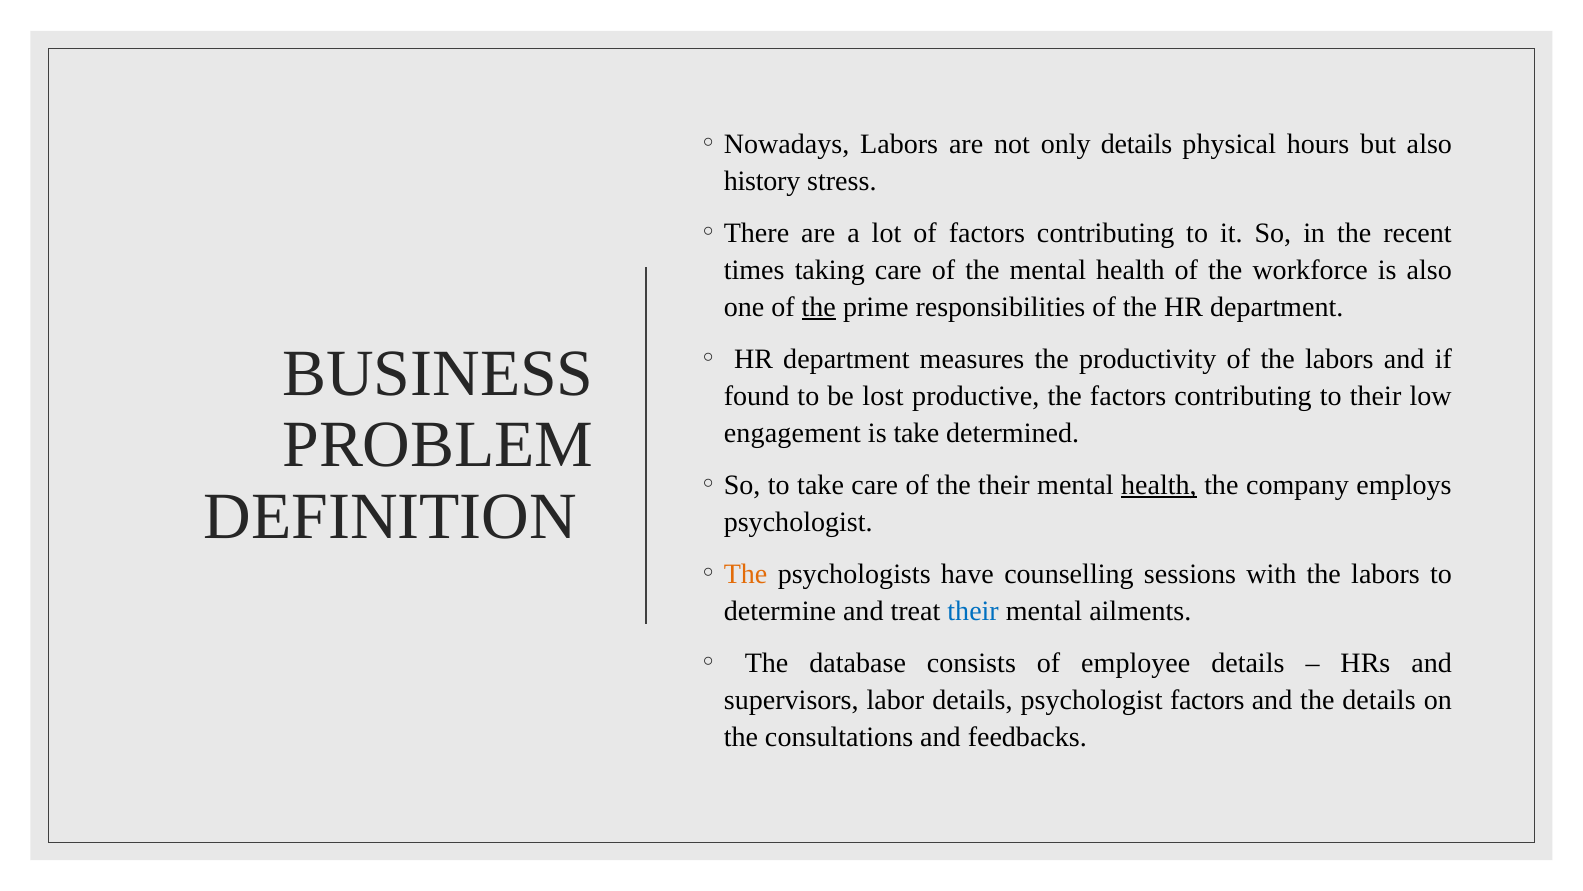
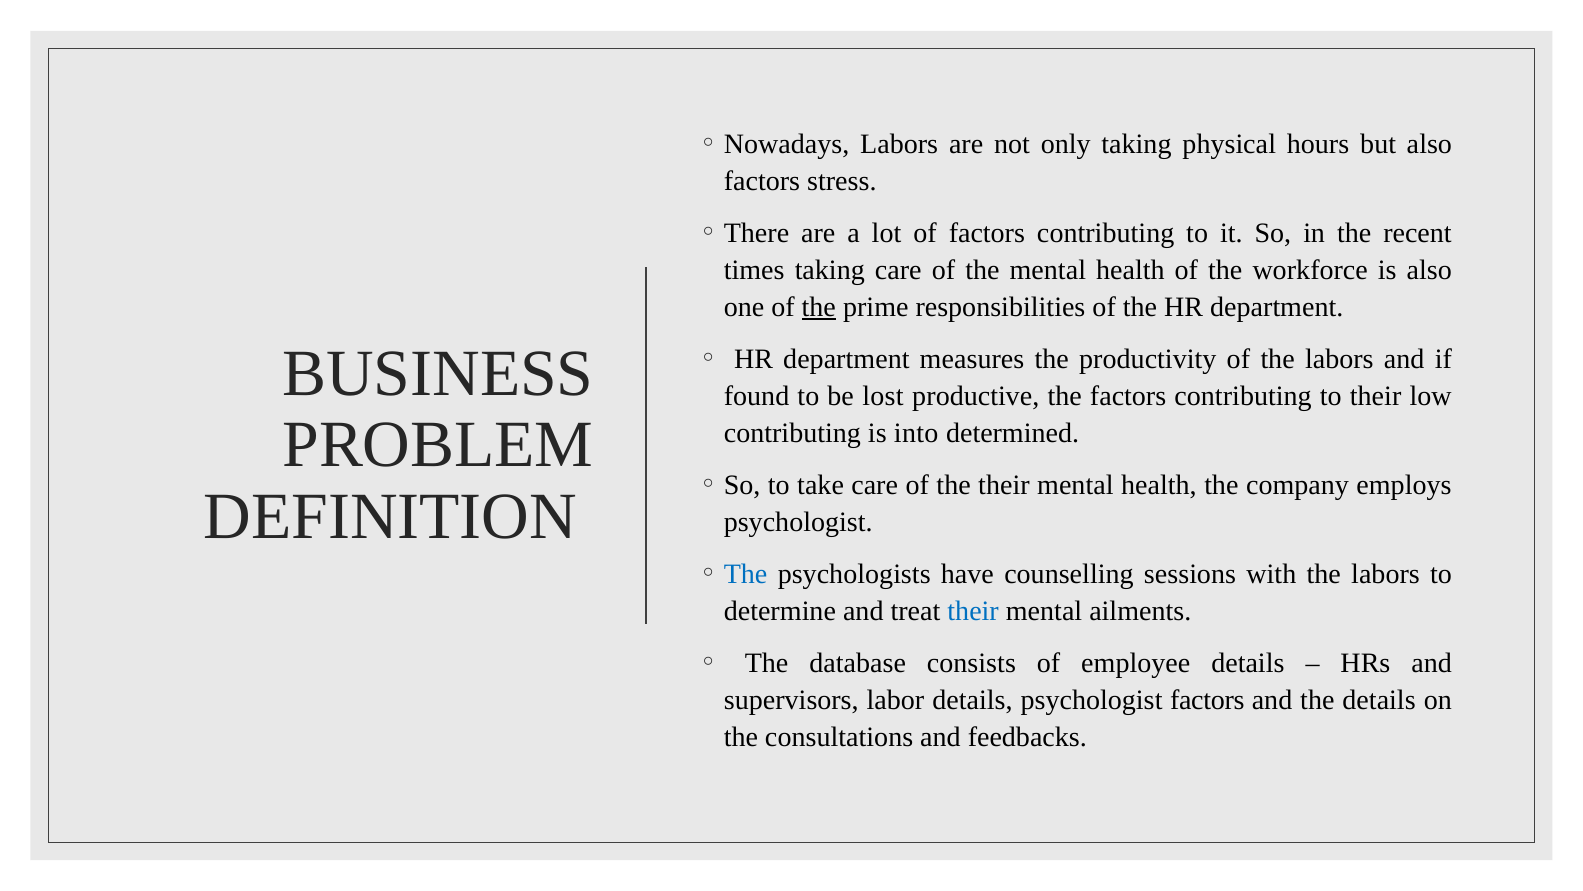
only details: details -> taking
history at (762, 181): history -> factors
engagement at (792, 433): engagement -> contributing
is take: take -> into
health at (1159, 485) underline: present -> none
The at (746, 573) colour: orange -> blue
